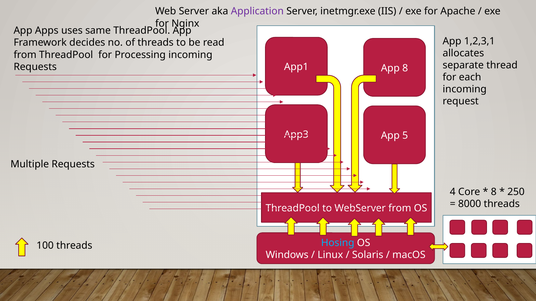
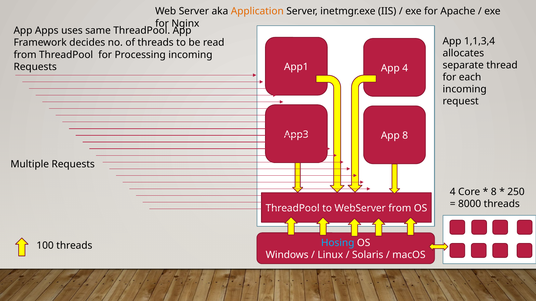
Application colour: purple -> orange
1,2,3,1: 1,2,3,1 -> 1,1,3,4
App 8: 8 -> 4
App 5: 5 -> 8
